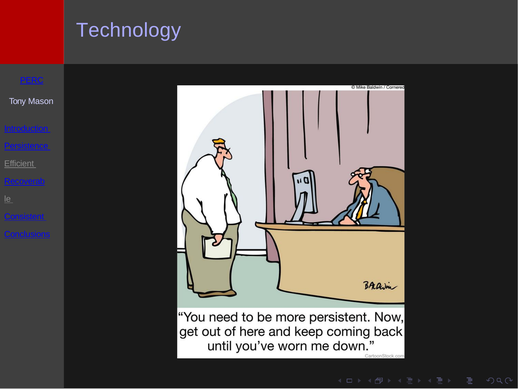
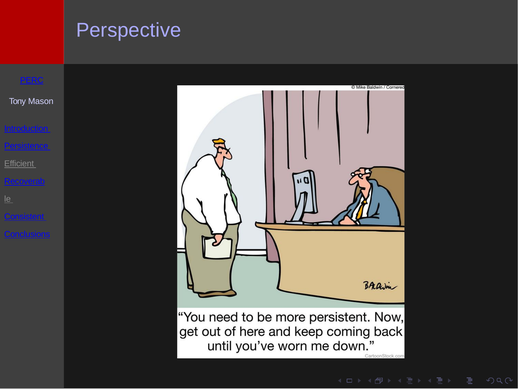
Technology: Technology -> Perspective
